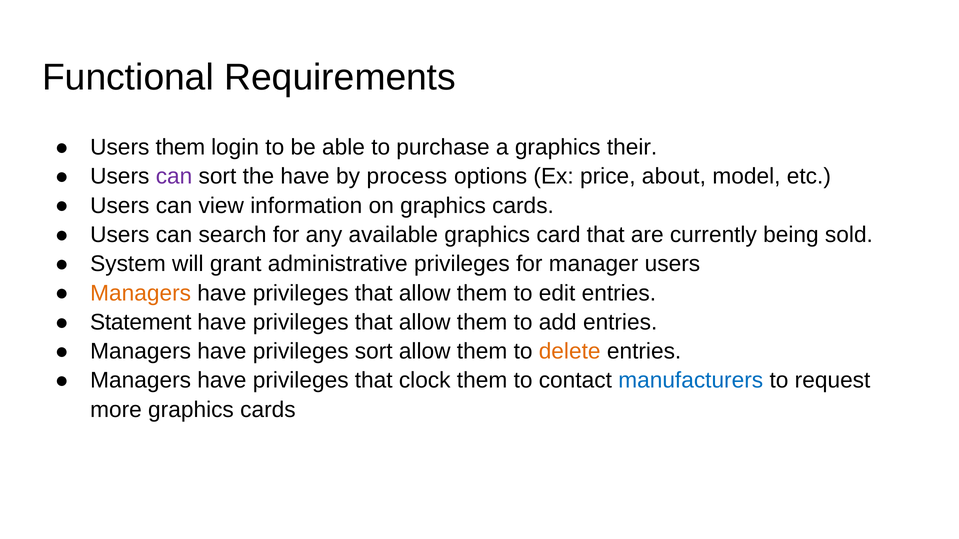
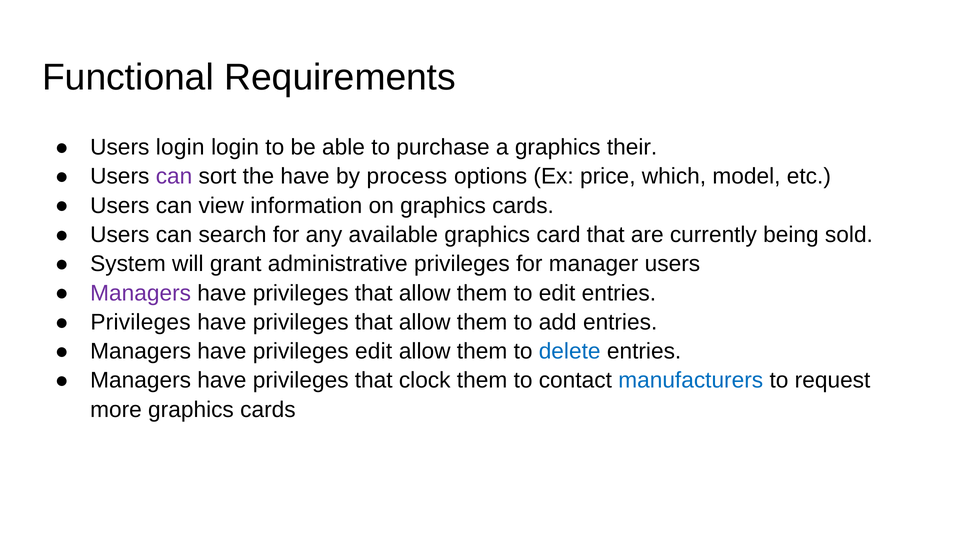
Users them: them -> login
about: about -> which
Managers at (141, 293) colour: orange -> purple
Statement at (141, 322): Statement -> Privileges
privileges sort: sort -> edit
delete colour: orange -> blue
